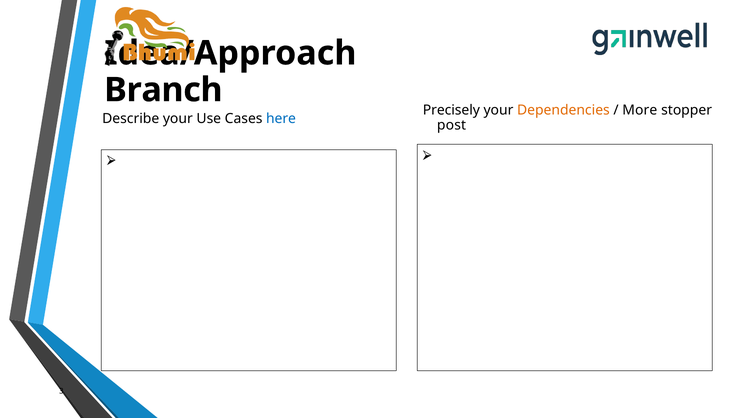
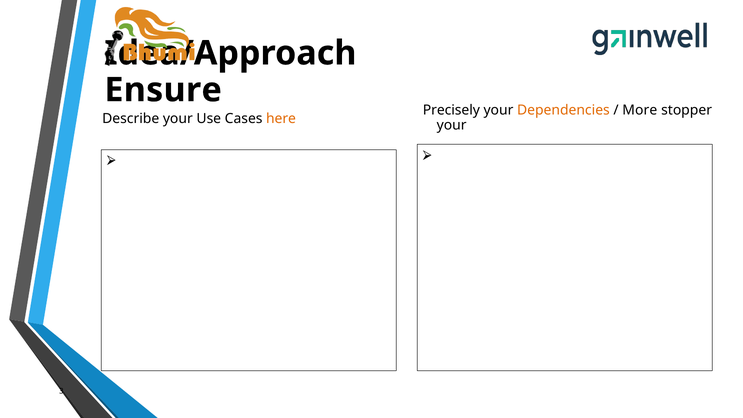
Branch: Branch -> Ensure
here colour: blue -> orange
post at (452, 125): post -> your
